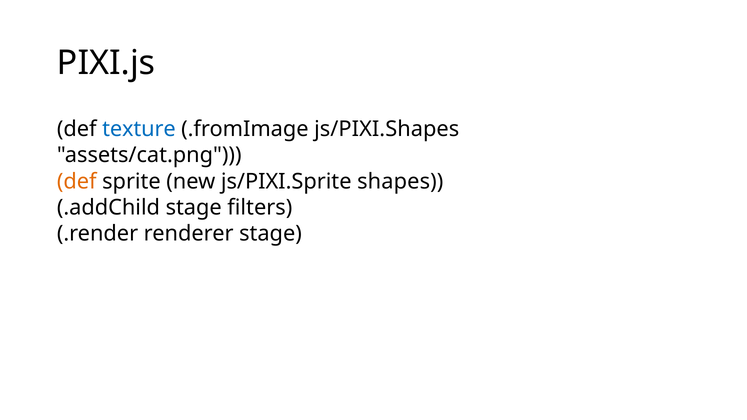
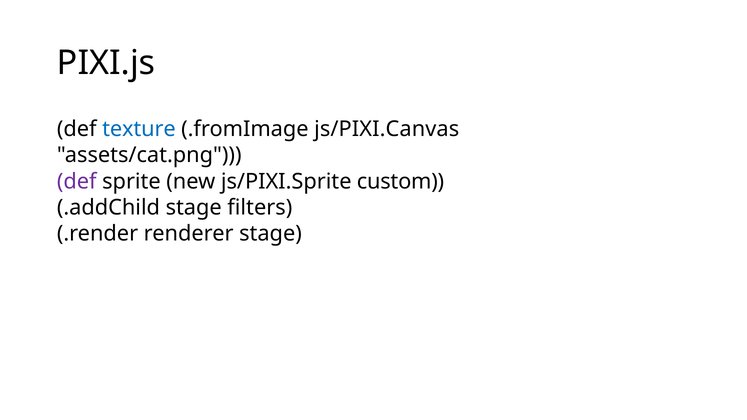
js/PIXI.Shapes: js/PIXI.Shapes -> js/PIXI.Canvas
def at (77, 181) colour: orange -> purple
shapes: shapes -> custom
